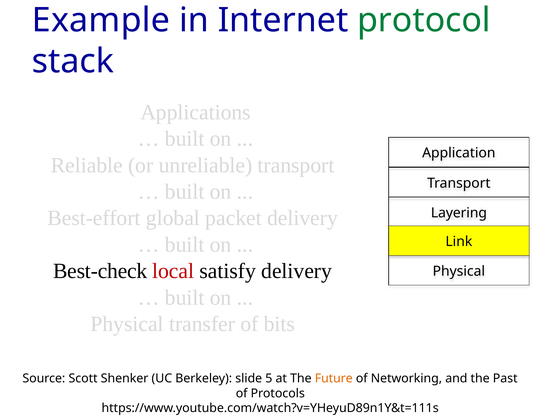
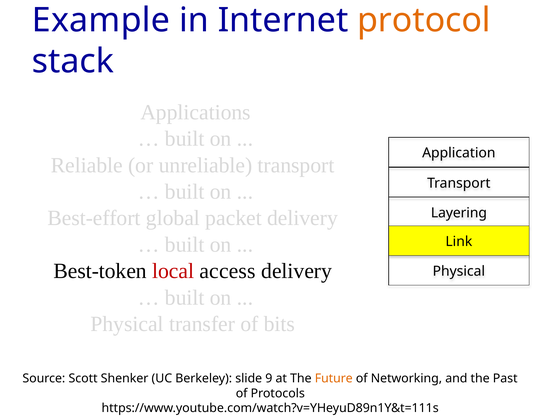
protocol colour: green -> orange
Best-check: Best-check -> Best-token
satisfy: satisfy -> access
5: 5 -> 9
